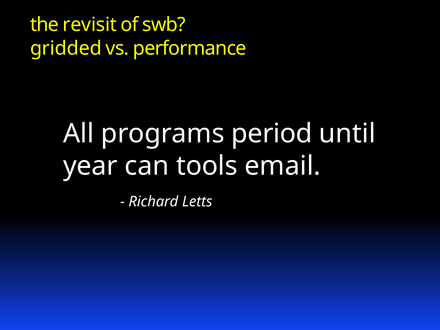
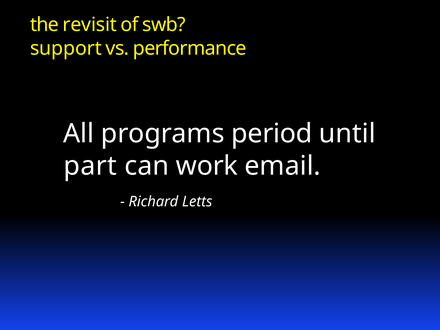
gridded: gridded -> support
year: year -> part
tools: tools -> work
